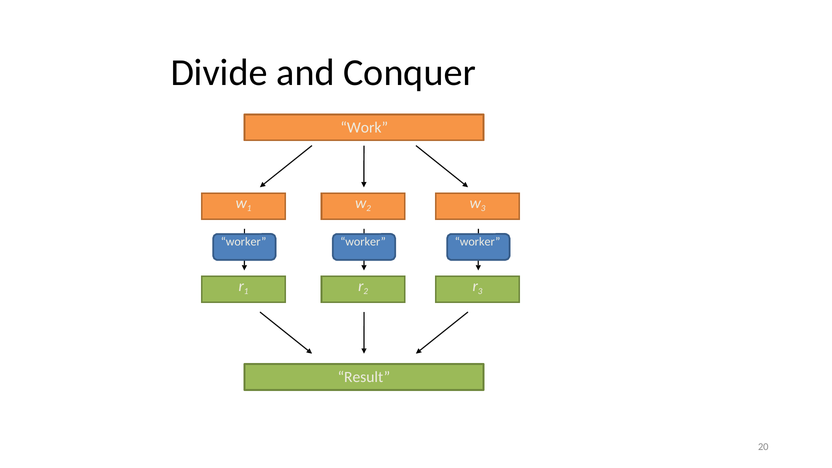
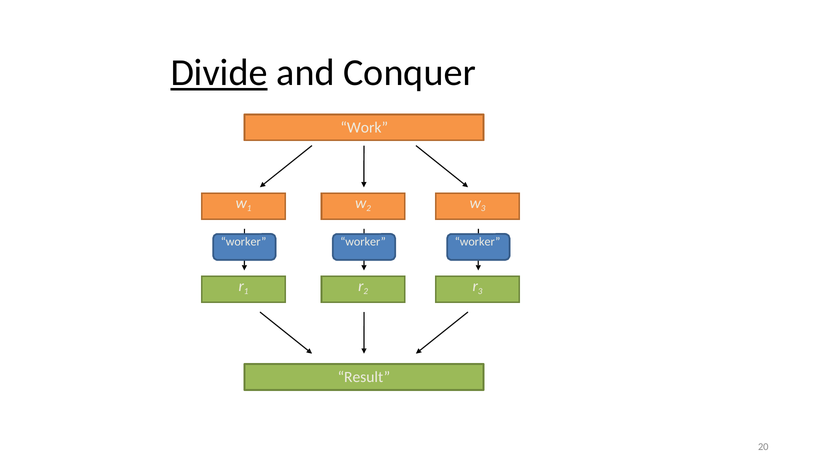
Divide underline: none -> present
